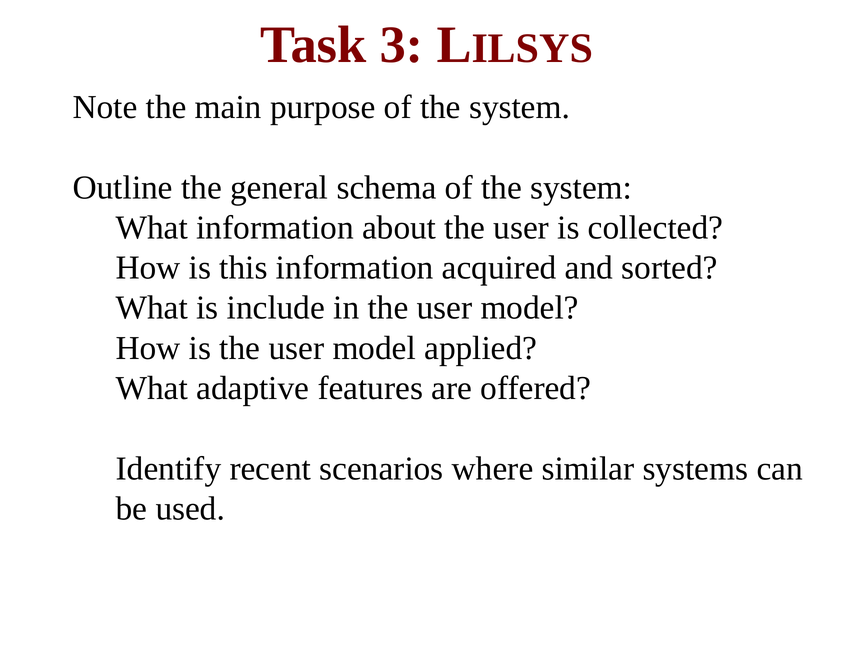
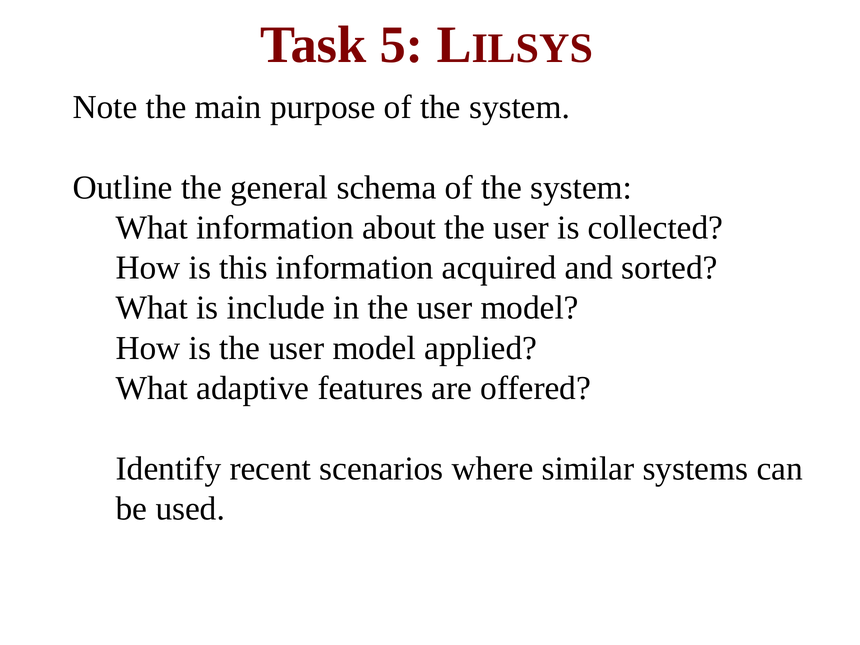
3: 3 -> 5
